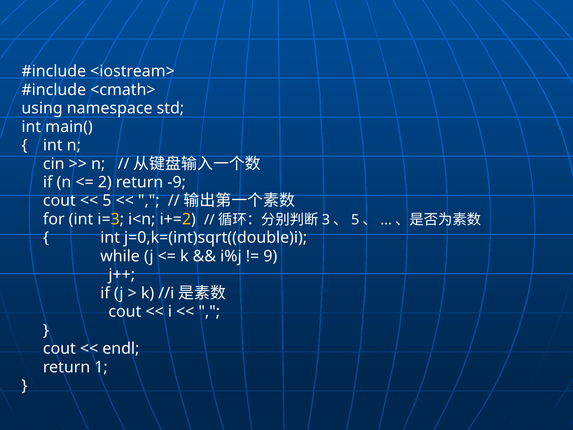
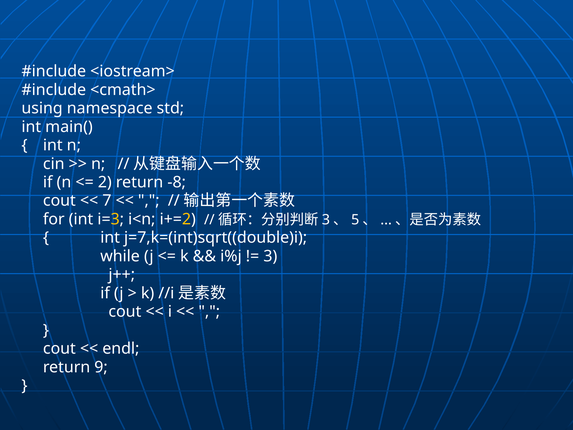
-9: -9 -> -8
5: 5 -> 7
j=0,k=(int)sqrt((double)i: j=0,k=(int)sqrt((double)i -> j=7,k=(int)sqrt((double)i
9: 9 -> 3
1: 1 -> 9
